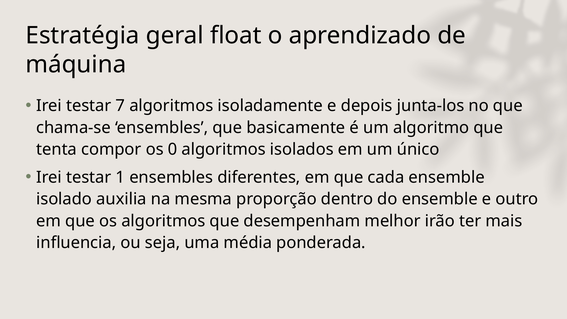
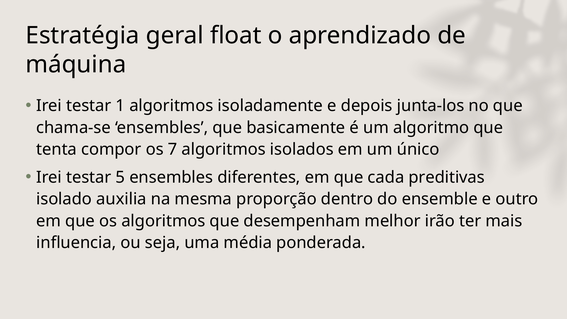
7: 7 -> 1
0: 0 -> 7
1: 1 -> 5
cada ensemble: ensemble -> preditivas
